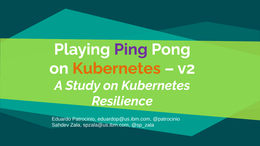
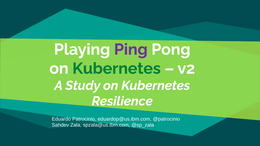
Kubernetes at (117, 69) colour: orange -> green
